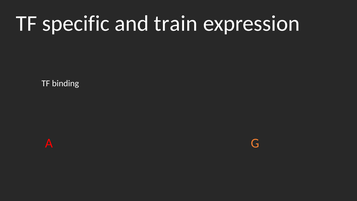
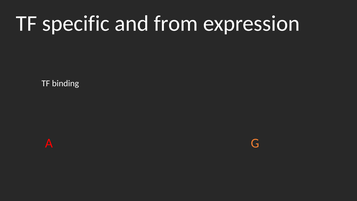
train: train -> from
